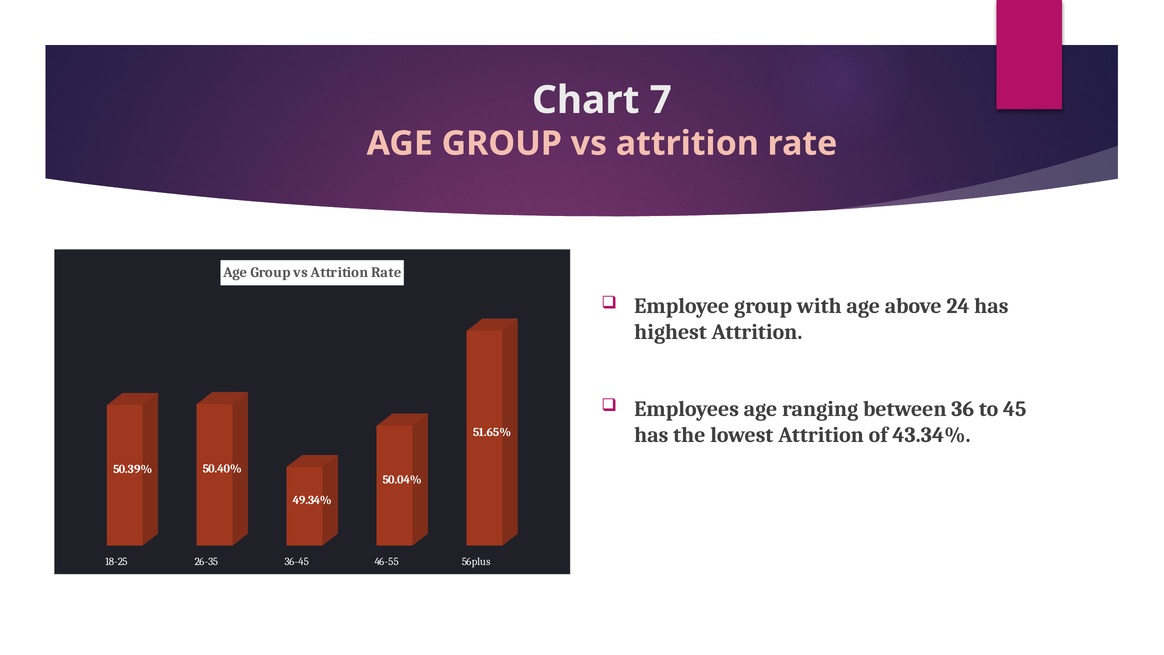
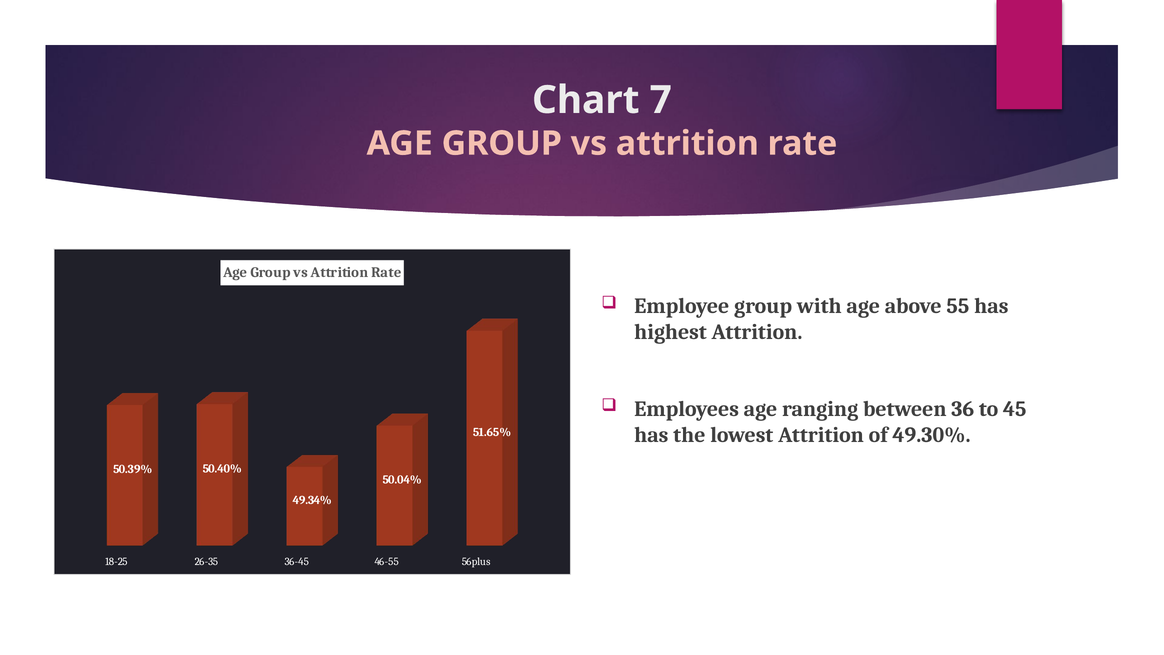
24: 24 -> 55
43.34%: 43.34% -> 49.30%
